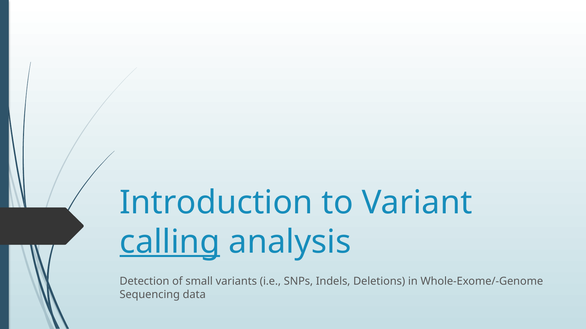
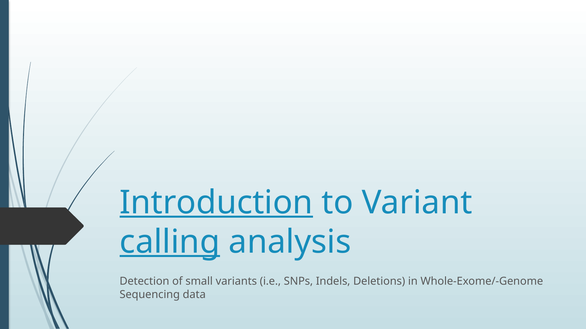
Introduction underline: none -> present
